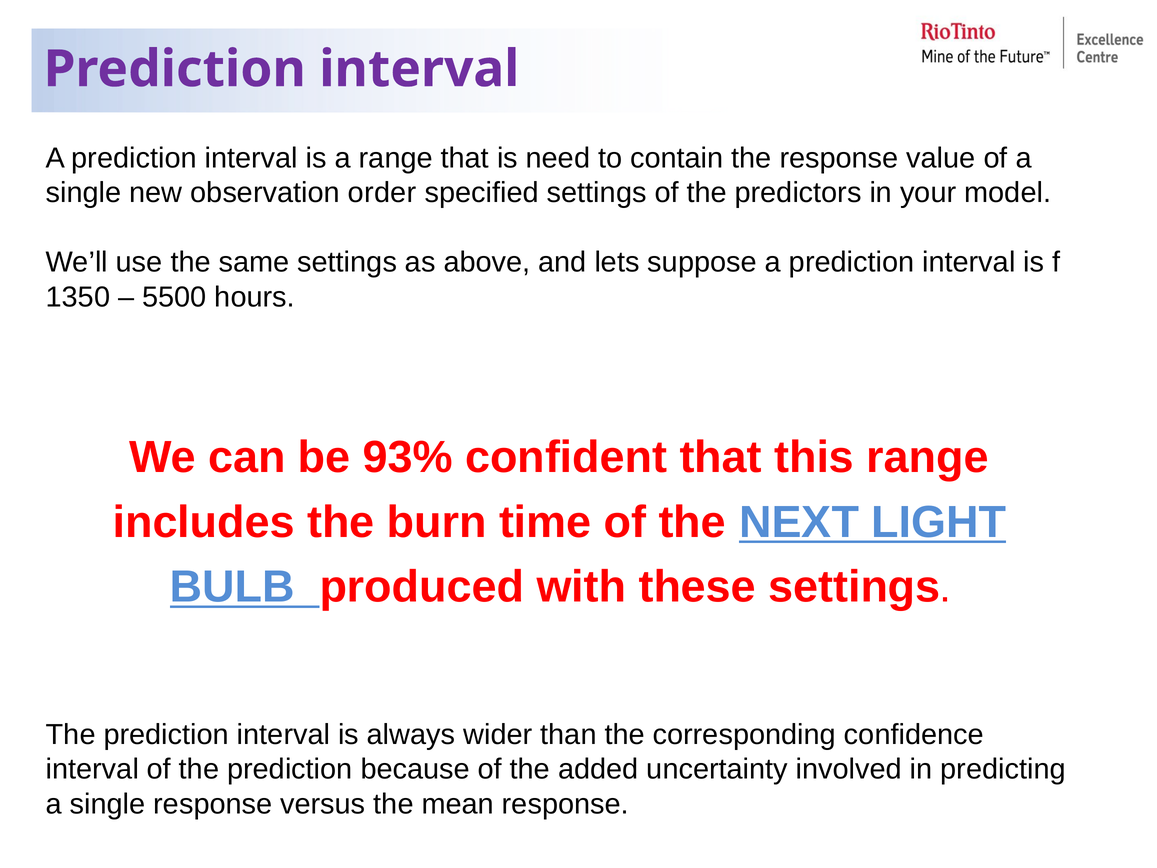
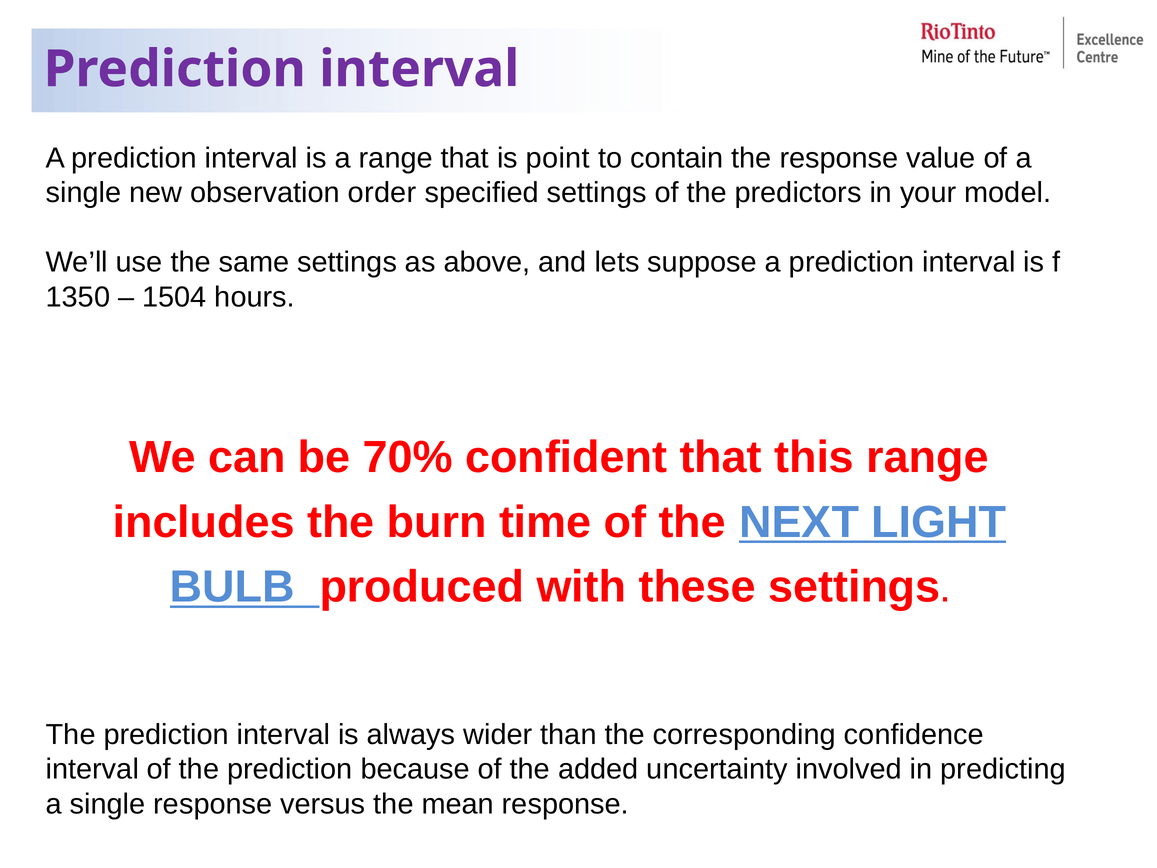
need: need -> point
5500: 5500 -> 1504
93%: 93% -> 70%
